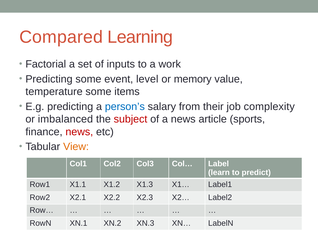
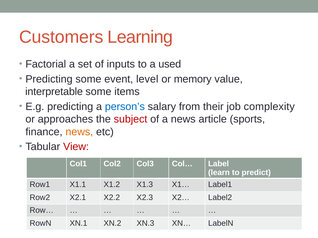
Compared: Compared -> Customers
work: work -> used
temperature: temperature -> interpretable
imbalanced: imbalanced -> approaches
news at (79, 132) colour: red -> orange
View colour: orange -> red
